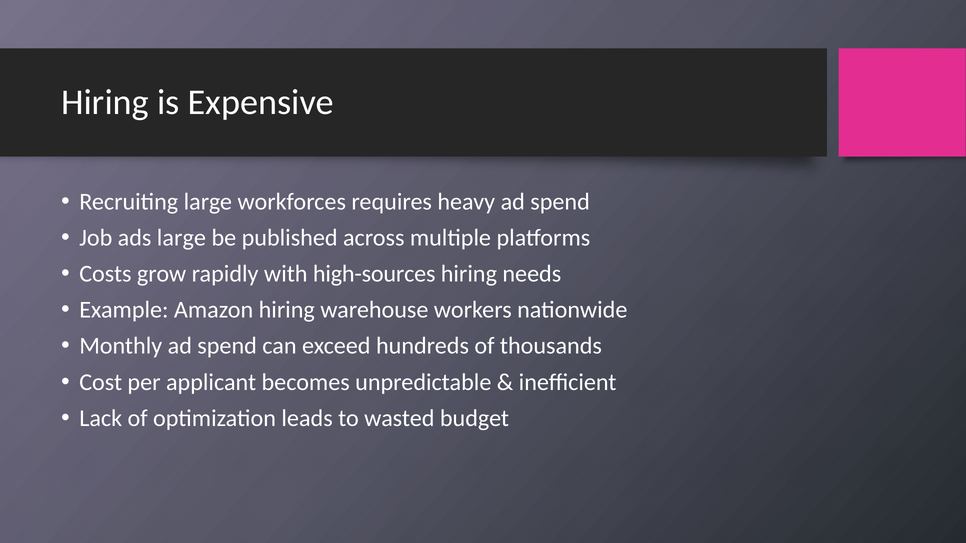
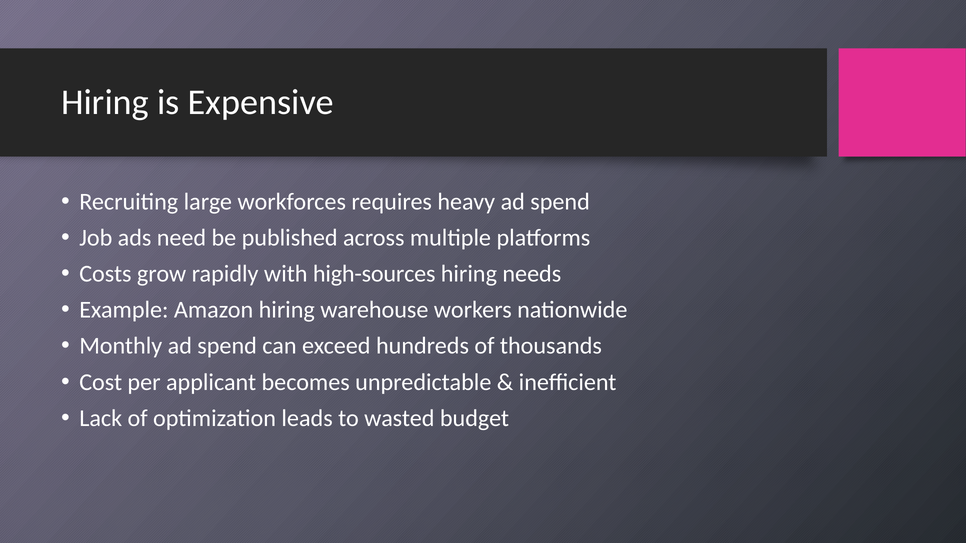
ads large: large -> need
